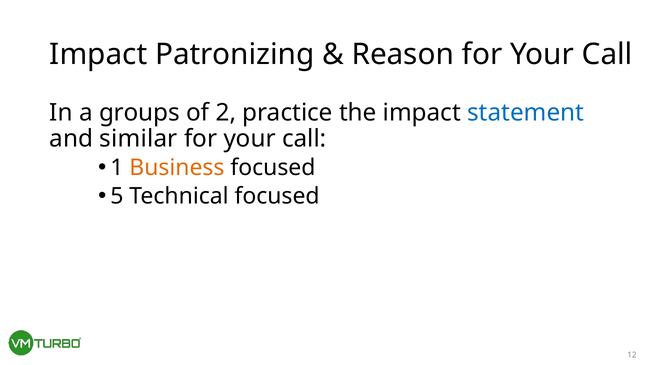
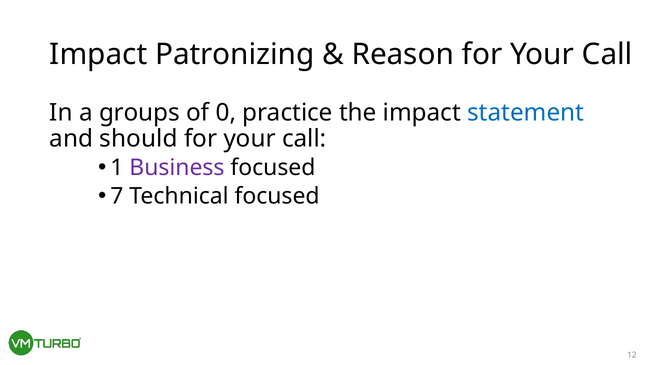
2: 2 -> 0
similar: similar -> should
Business colour: orange -> purple
5: 5 -> 7
